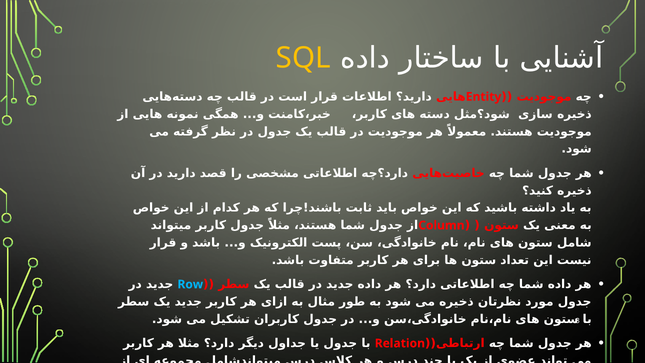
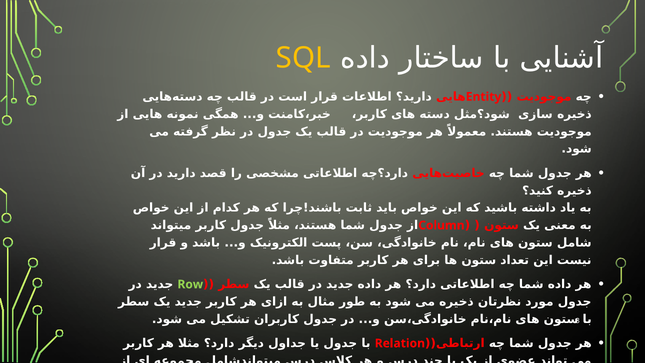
Row colour: light blue -> light green
